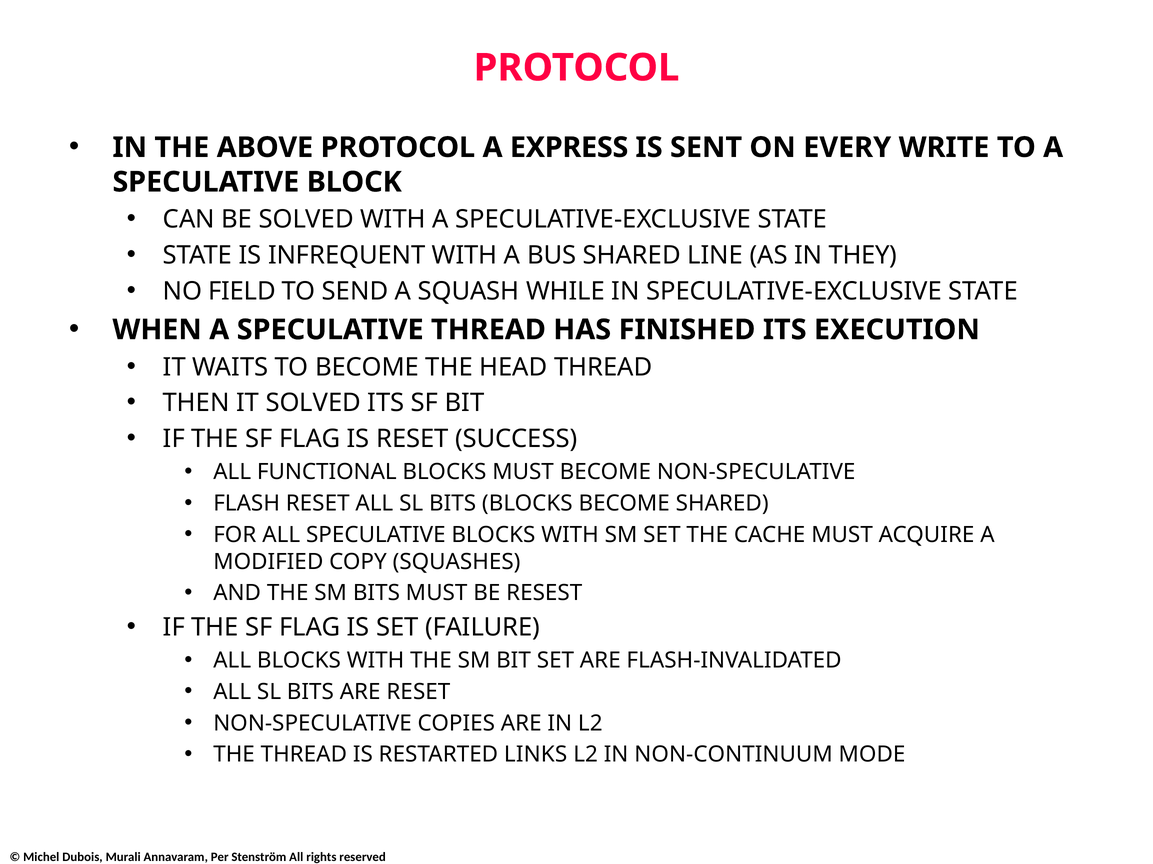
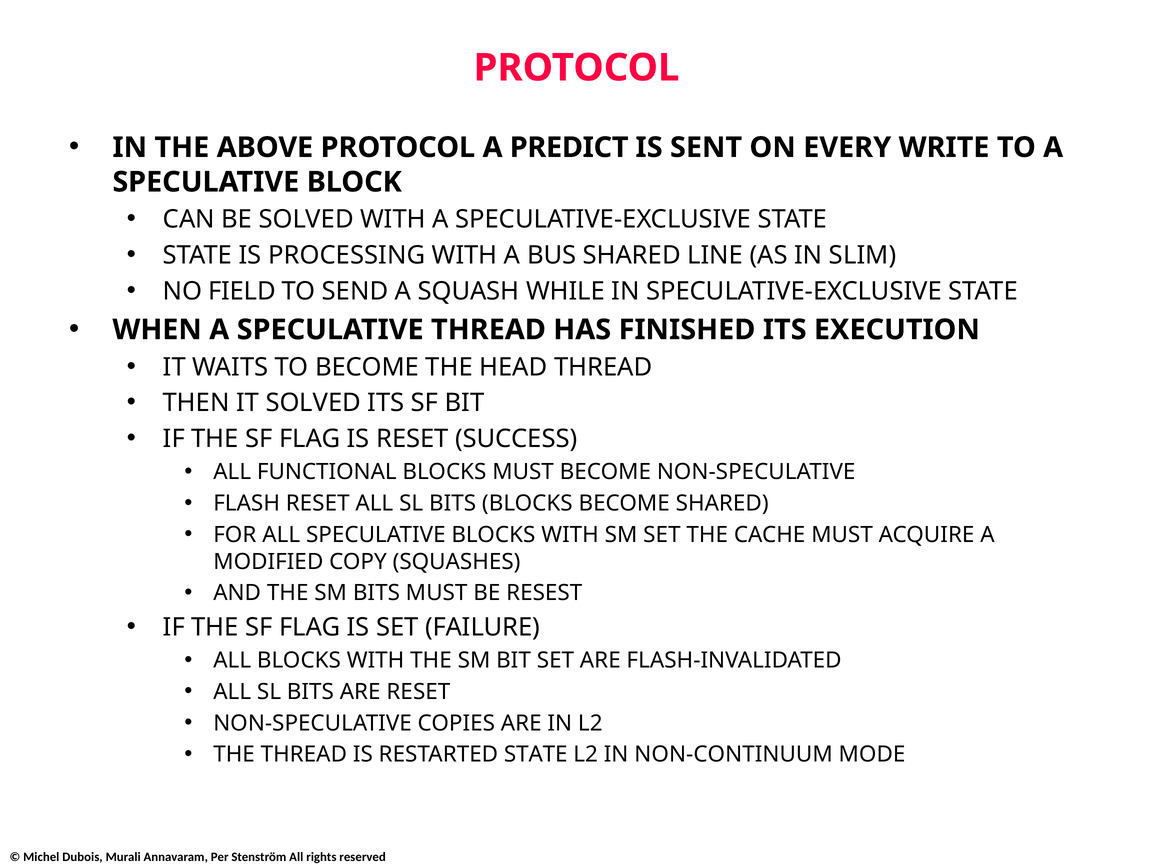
EXPRESS: EXPRESS -> PREDICT
INFREQUENT: INFREQUENT -> PROCESSING
THEY: THEY -> SLIM
RESTARTED LINKS: LINKS -> STATE
